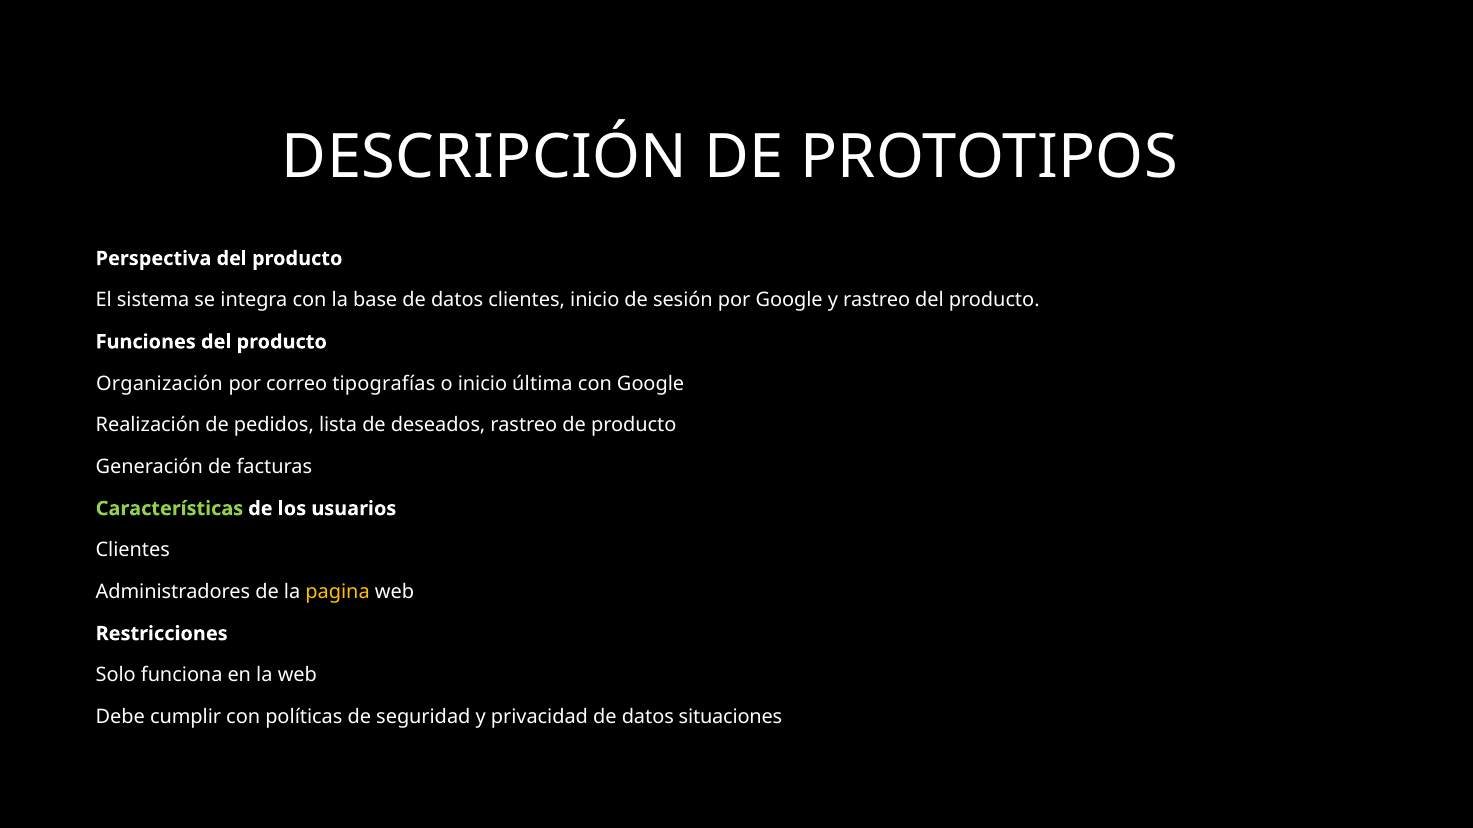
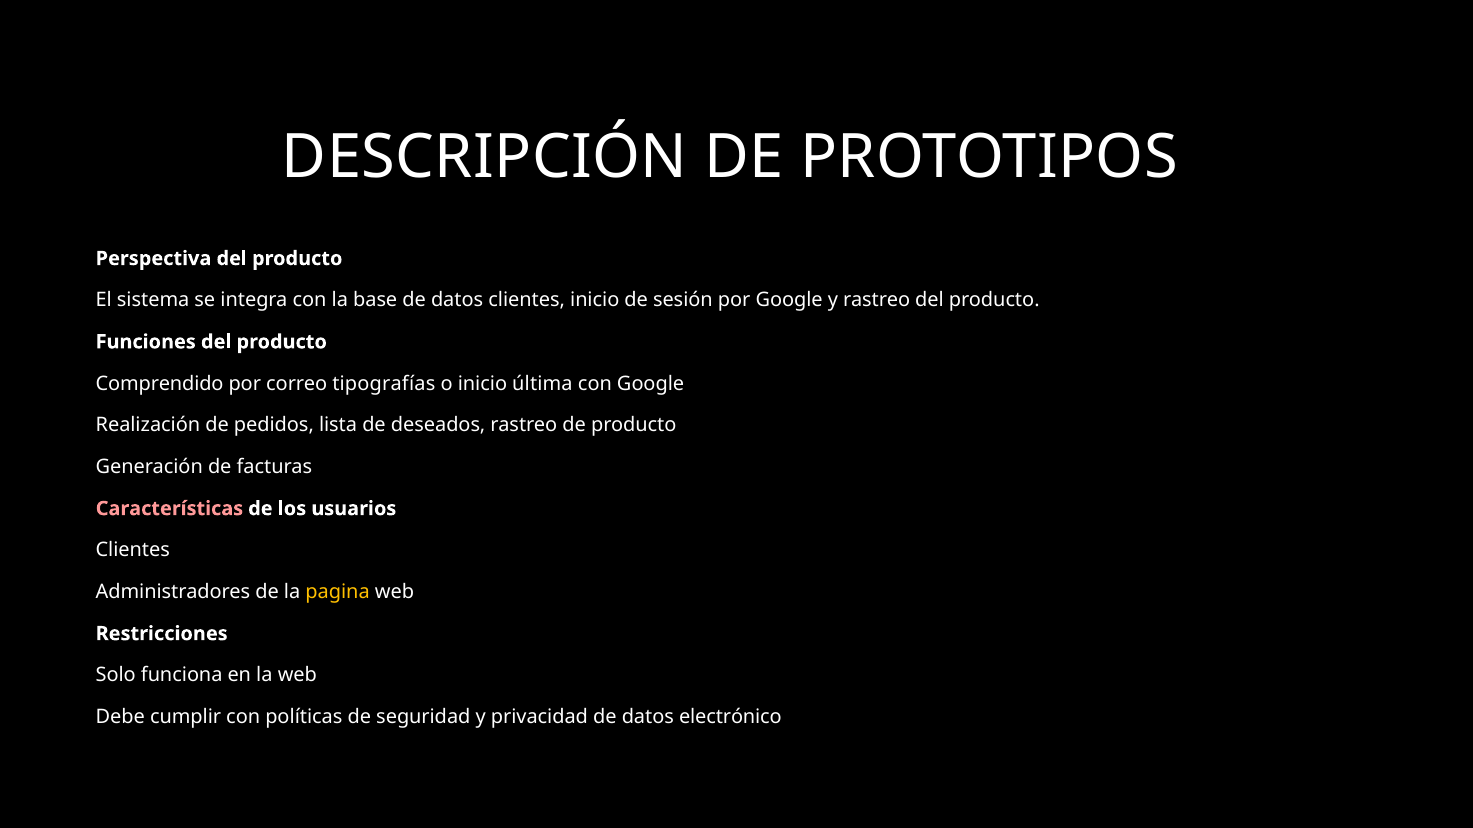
Organización: Organización -> Comprendido
Características colour: light green -> pink
situaciones: situaciones -> electrónico
